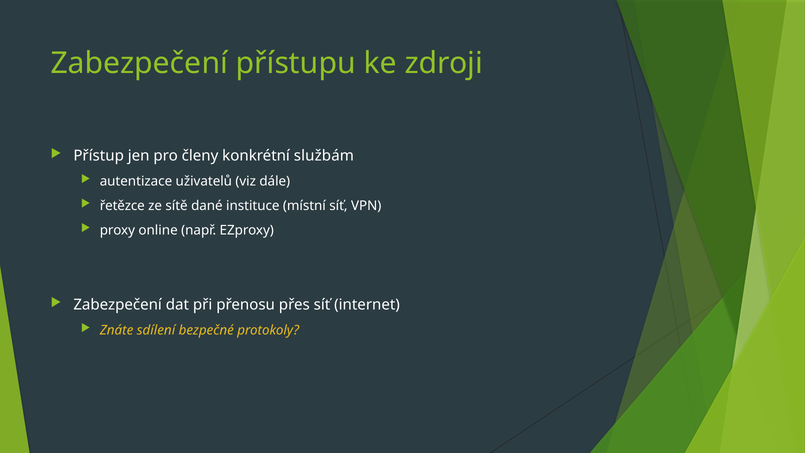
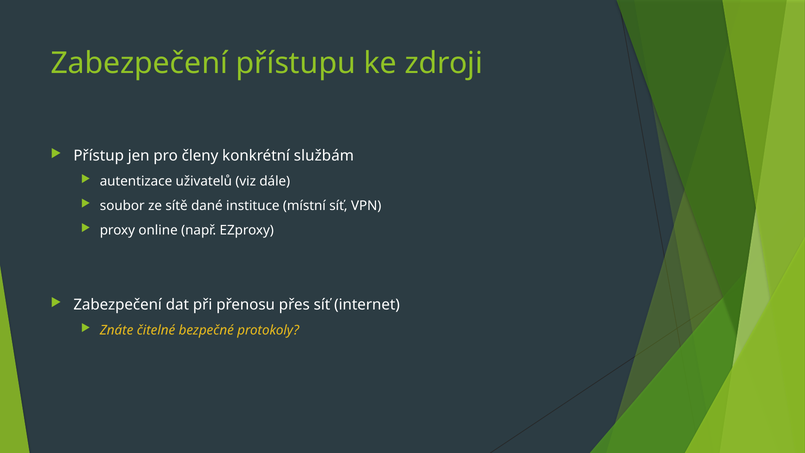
řetězce: řetězce -> soubor
sdílení: sdílení -> čitelné
